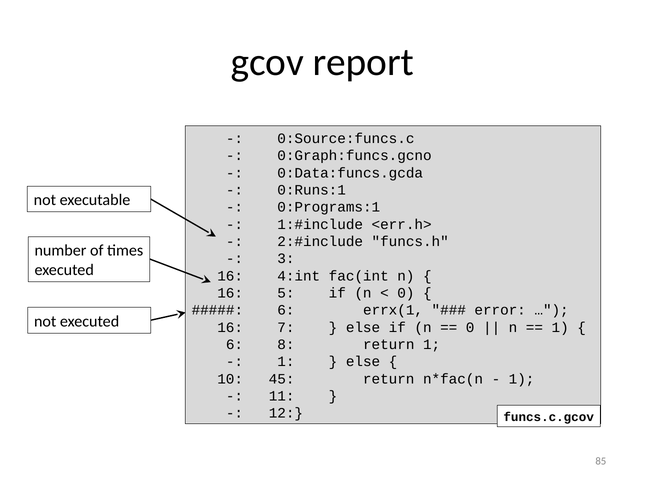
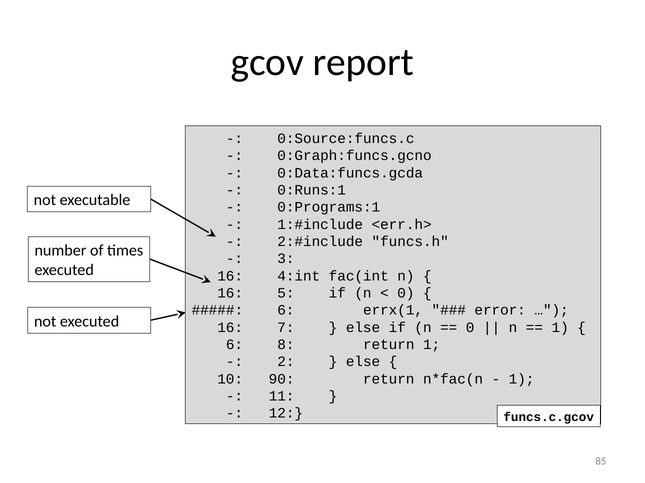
1 at (286, 362): 1 -> 2
45: 45 -> 90
